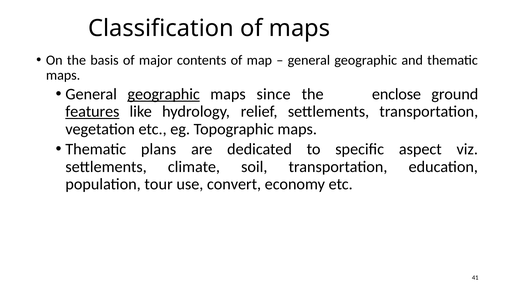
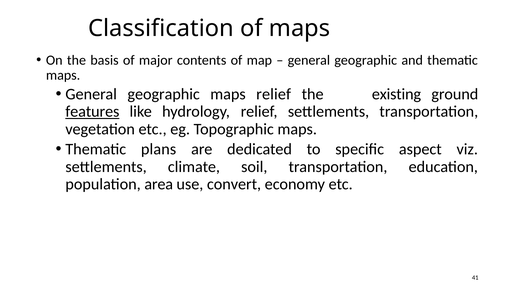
geographic at (164, 94) underline: present -> none
maps since: since -> relief
enclose: enclose -> existing
tour: tour -> area
